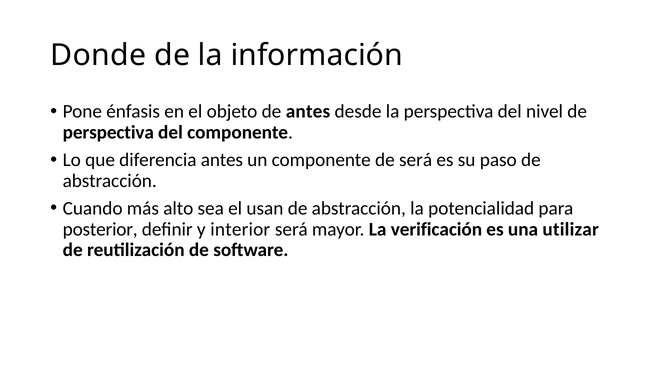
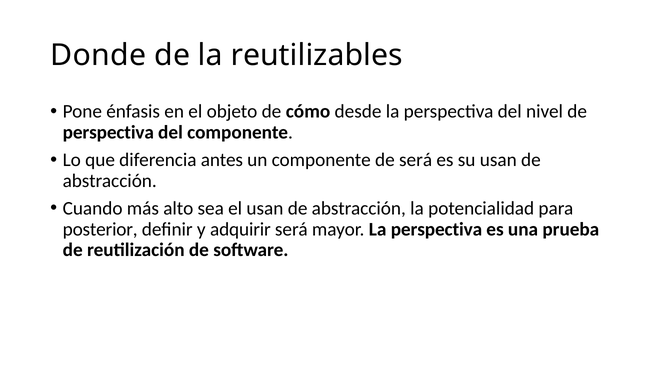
información: información -> reutilizables
de antes: antes -> cómo
su paso: paso -> usan
interior: interior -> adquirir
mayor La verificación: verificación -> perspectiva
utilizar: utilizar -> prueba
